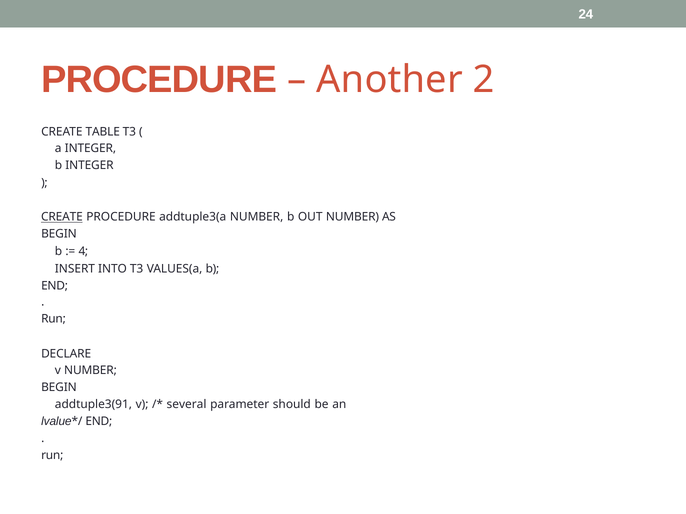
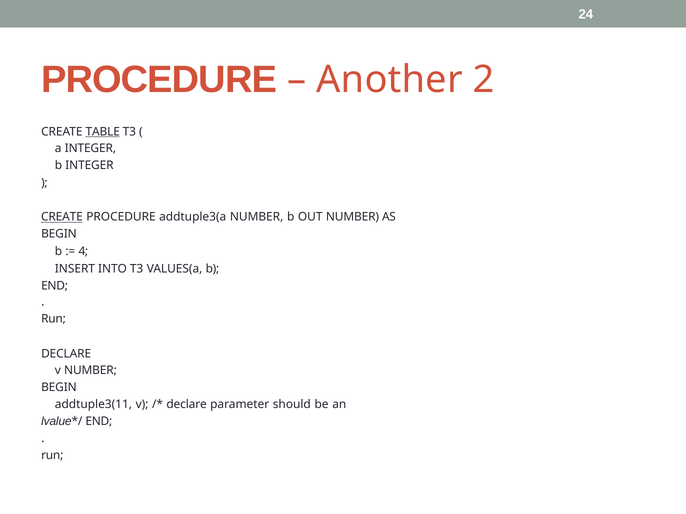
TABLE underline: none -> present
addtuple3(91: addtuple3(91 -> addtuple3(11
several at (187, 405): several -> declare
